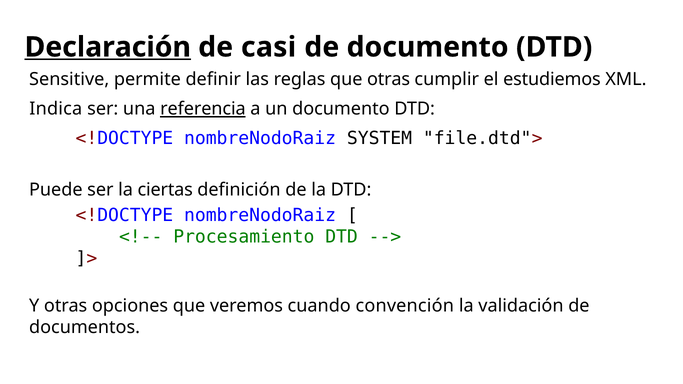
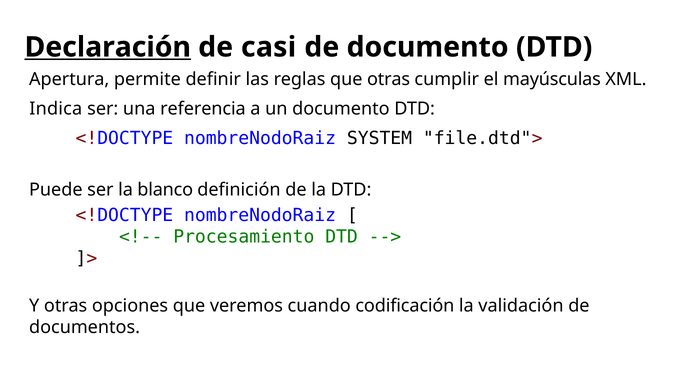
Sensitive: Sensitive -> Apertura
estudiemos: estudiemos -> mayúsculas
referencia underline: present -> none
ciertas: ciertas -> blanco
convención: convención -> codificación
